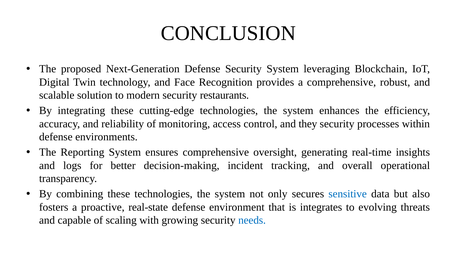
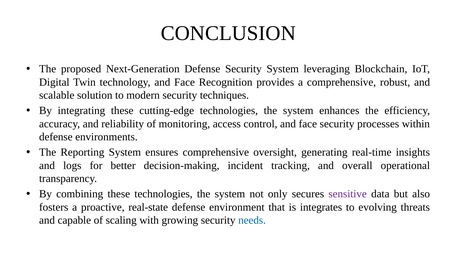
restaurants: restaurants -> techniques
control and they: they -> face
sensitive colour: blue -> purple
